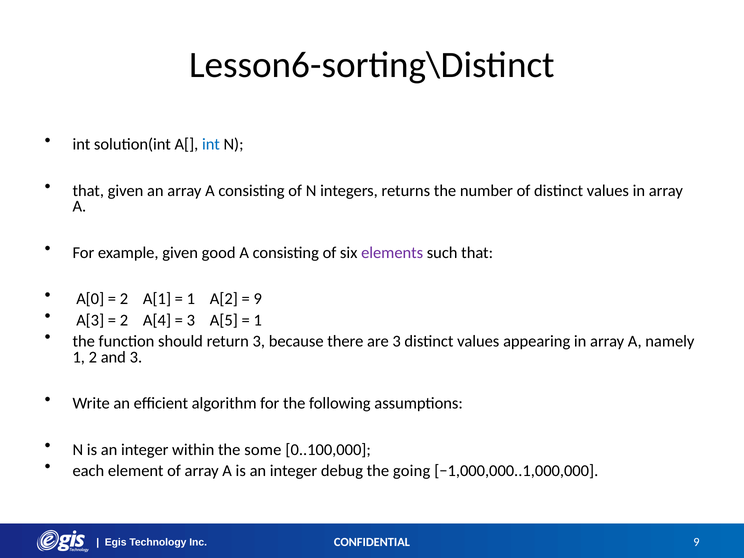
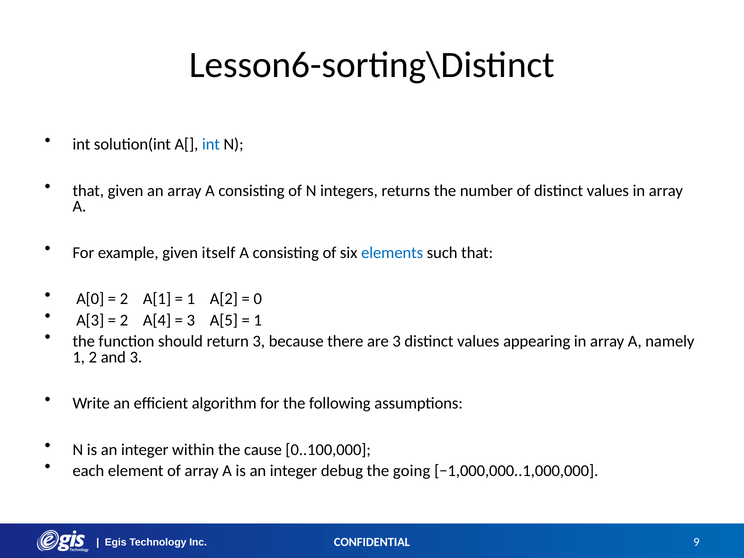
good: good -> itself
elements colour: purple -> blue
9 at (258, 299): 9 -> 0
some: some -> cause
